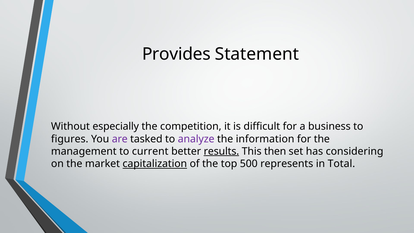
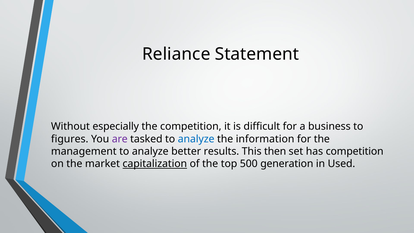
Provides: Provides -> Reliance
analyze at (196, 139) colour: purple -> blue
management to current: current -> analyze
results underline: present -> none
has considering: considering -> competition
represents: represents -> generation
Total: Total -> Used
